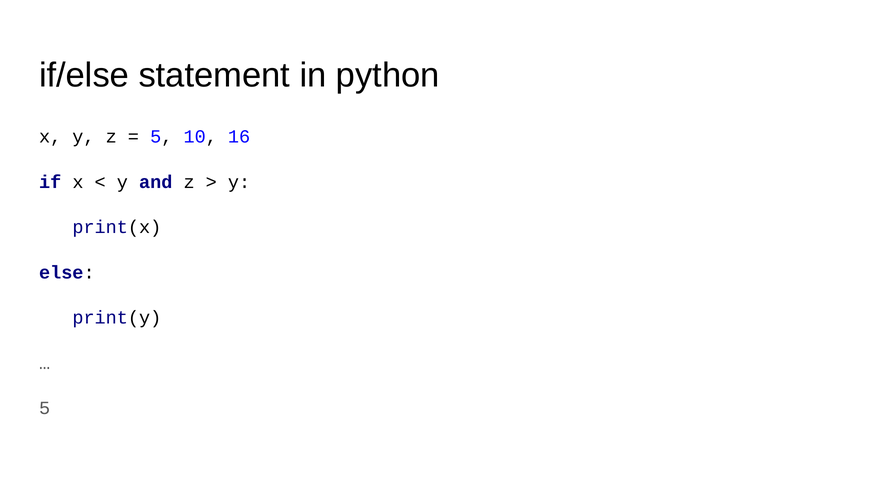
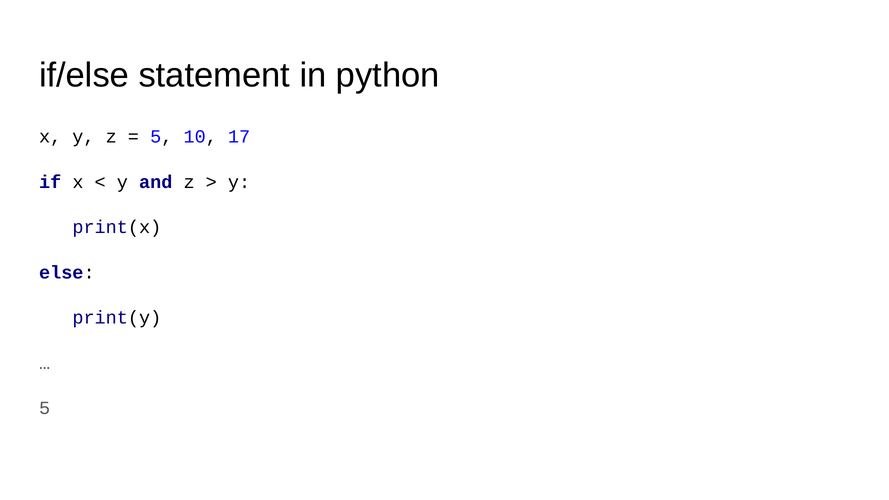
16: 16 -> 17
